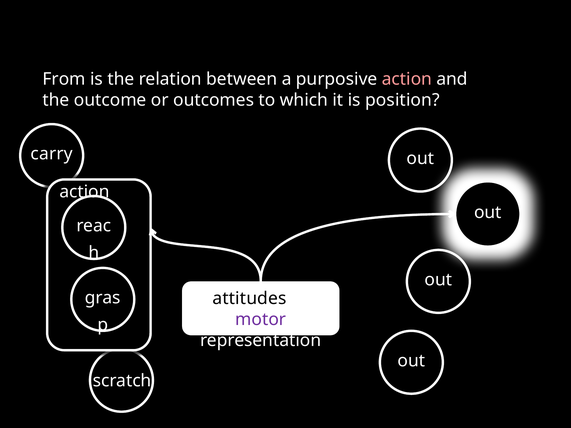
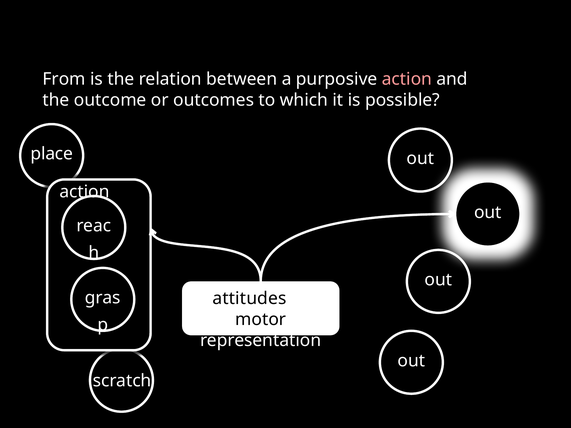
position: position -> possible
carry: carry -> place
motor colour: purple -> black
